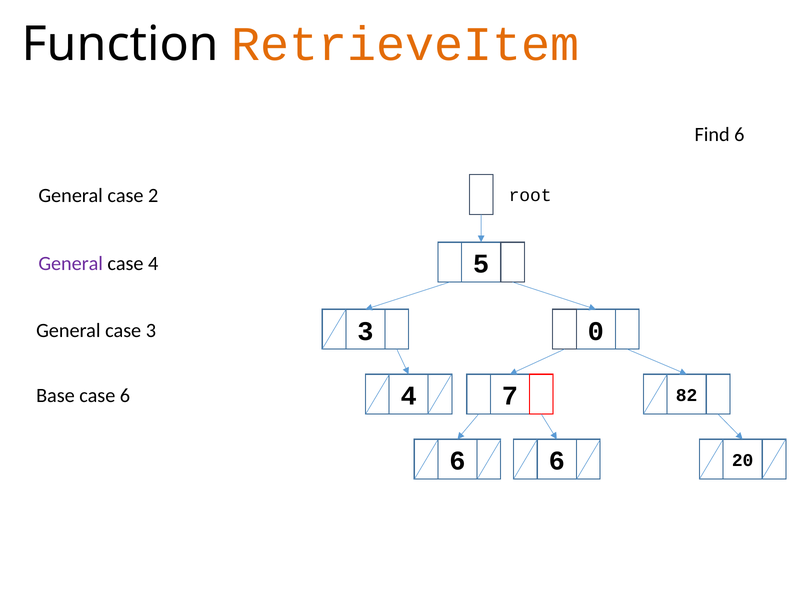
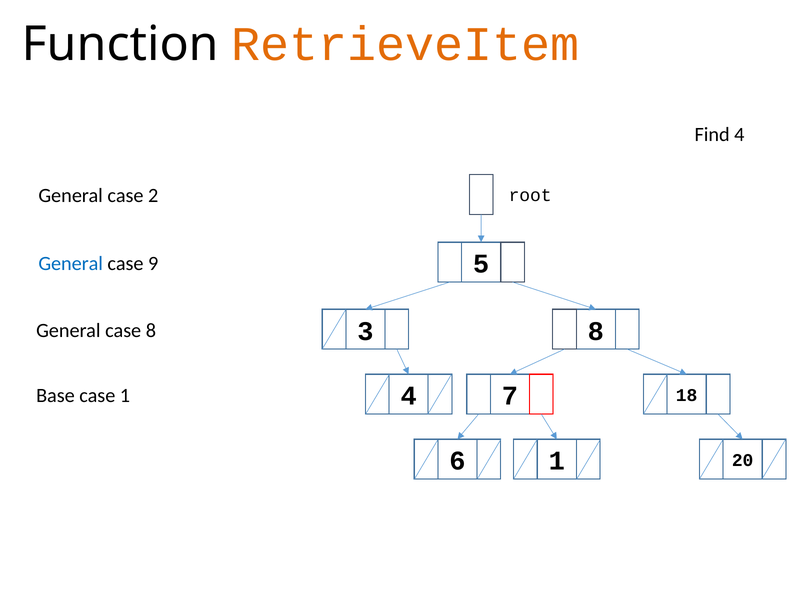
Find 6: 6 -> 4
General at (71, 264) colour: purple -> blue
case 4: 4 -> 9
3 0: 0 -> 8
case 3: 3 -> 8
82: 82 -> 18
case 6: 6 -> 1
6 6: 6 -> 1
